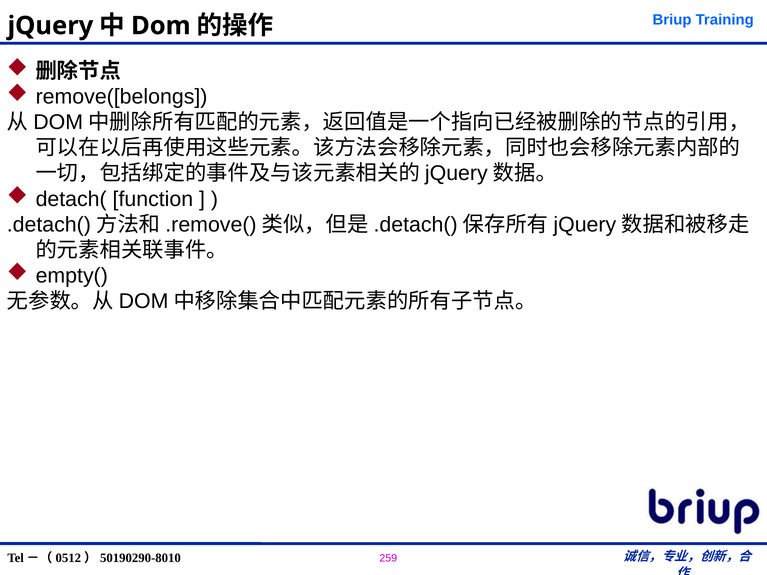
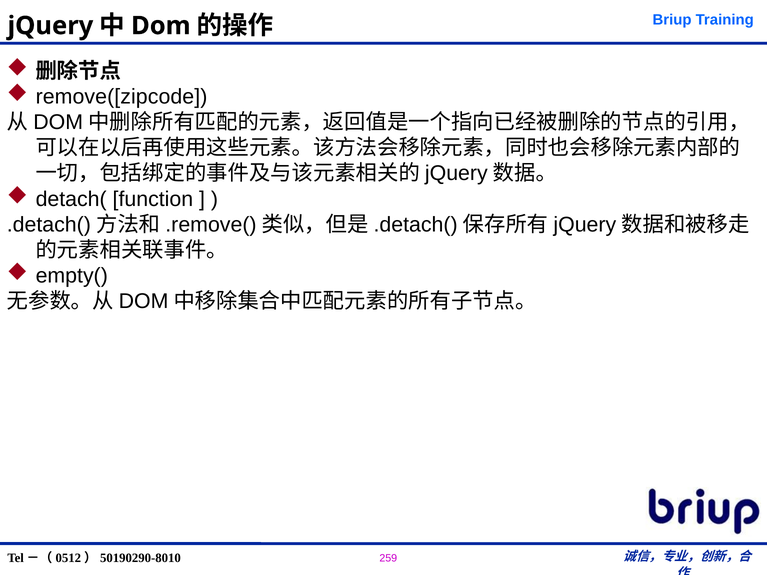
remove([belongs: remove([belongs -> remove([zipcode
